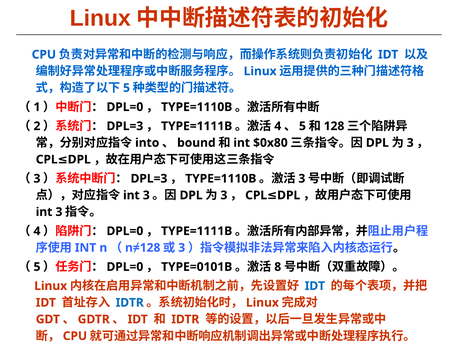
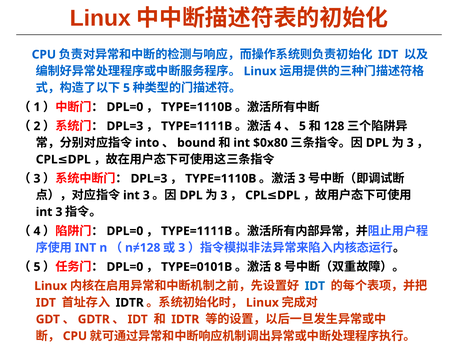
IDTR at (130, 302) colour: blue -> black
